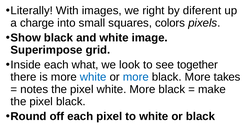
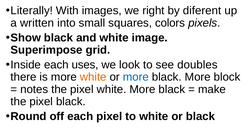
charge: charge -> written
what: what -> uses
together: together -> doubles
white at (93, 77) colour: blue -> orange
takes: takes -> block
